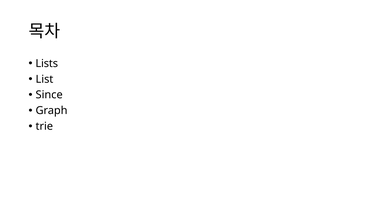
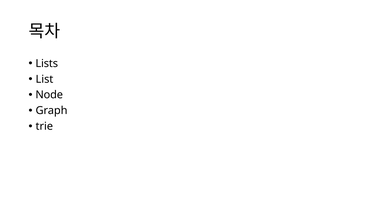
Since: Since -> Node
